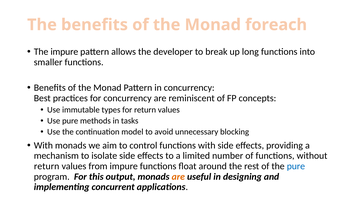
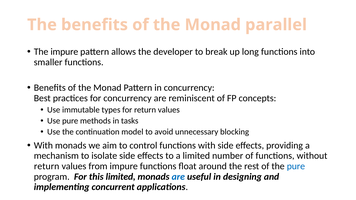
foreach: foreach -> parallel
this output: output -> limited
are at (178, 177) colour: orange -> blue
